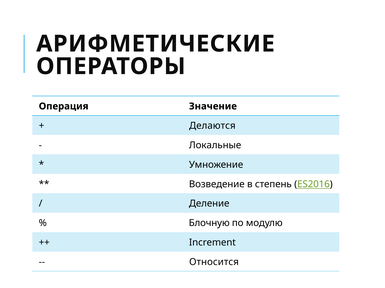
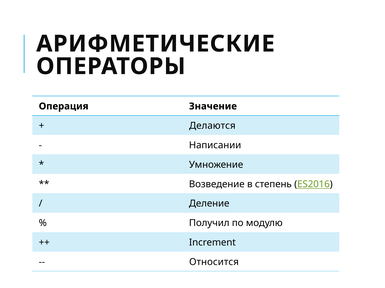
Локальные: Локальные -> Написании
Блочную: Блочную -> Получил
